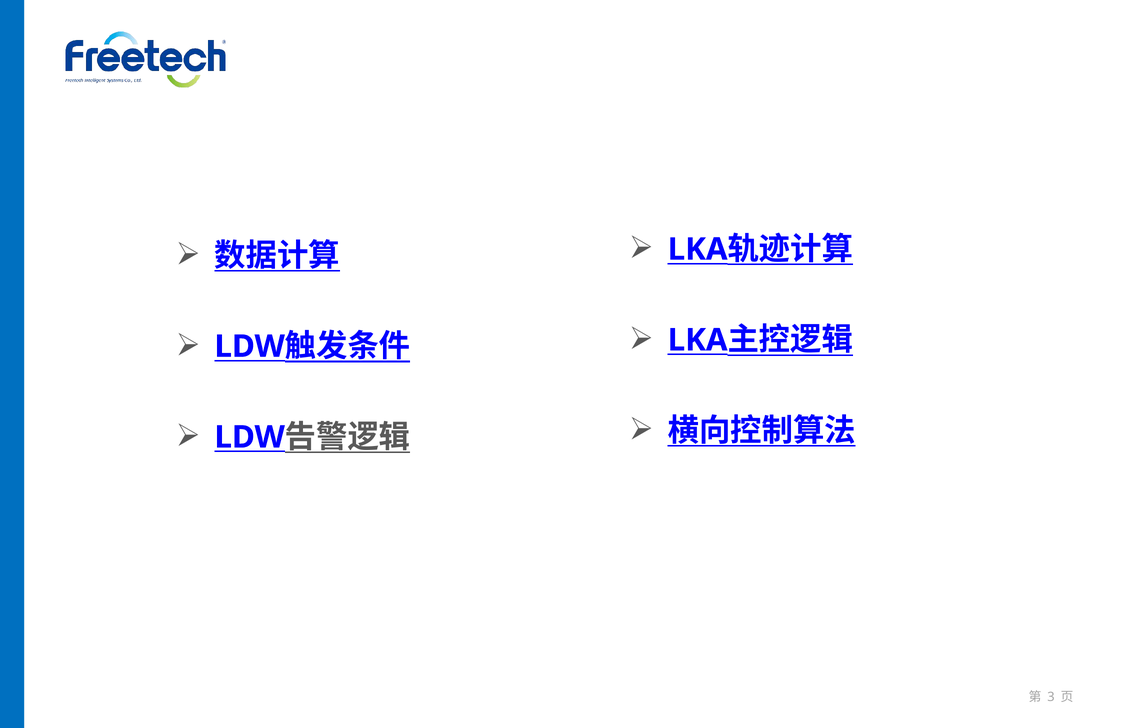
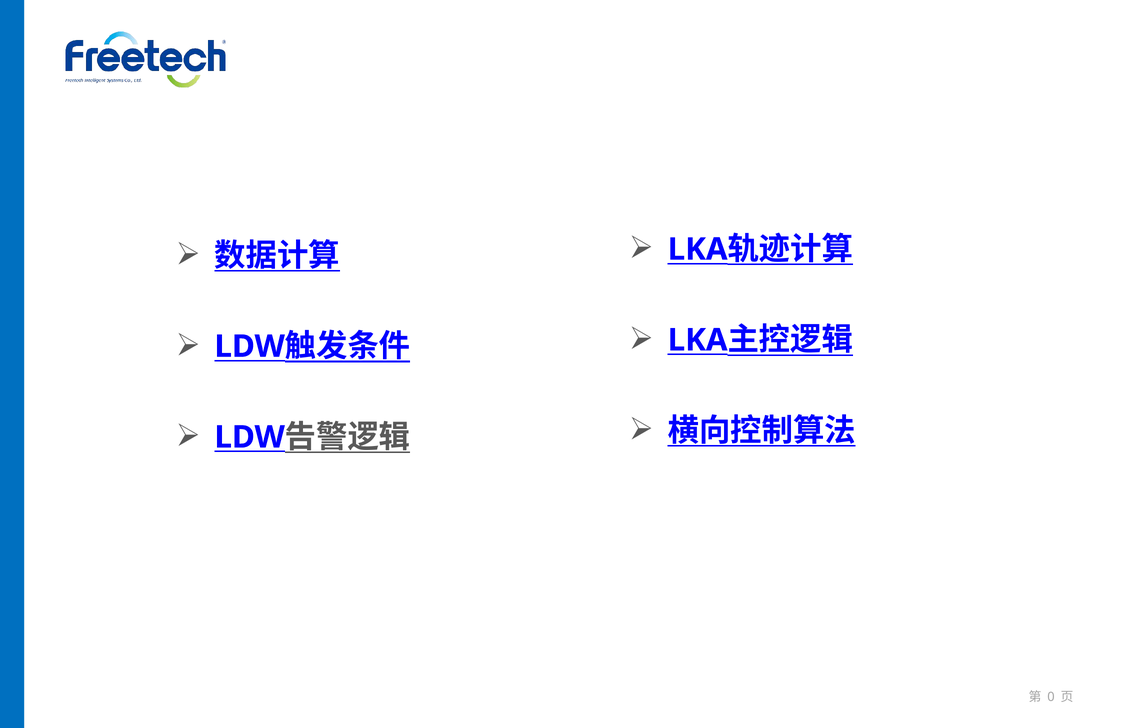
3: 3 -> 0
